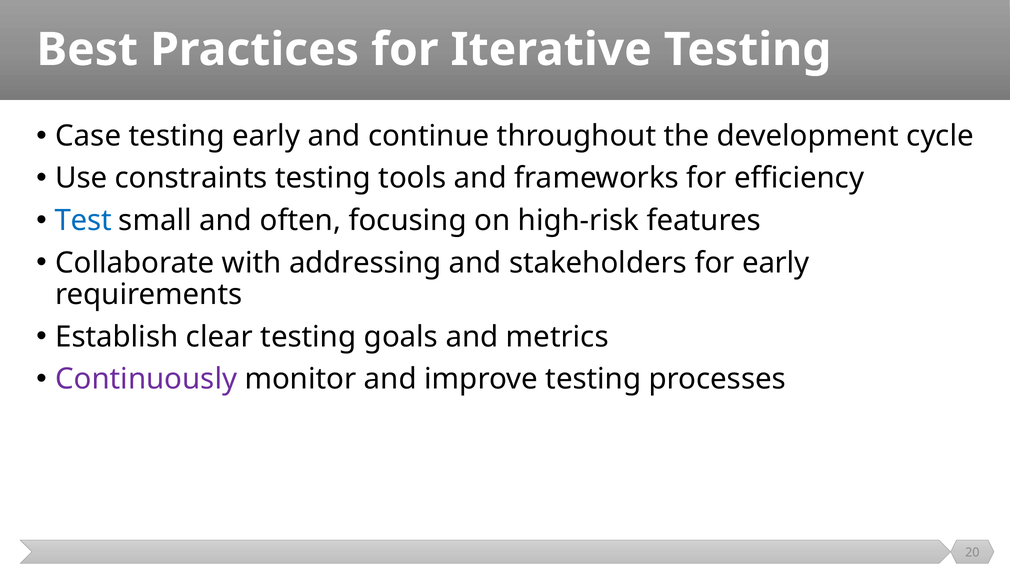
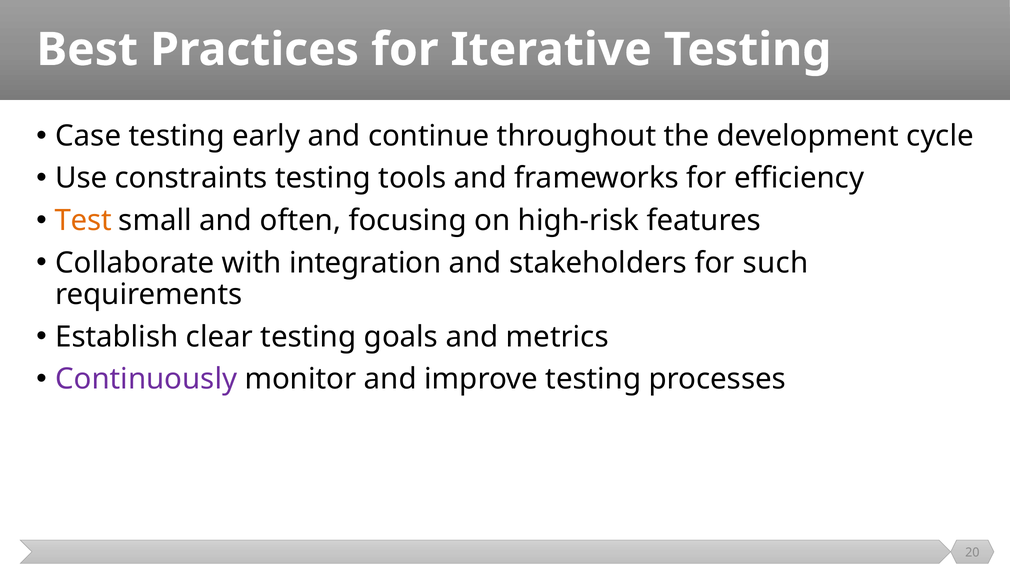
Test colour: blue -> orange
addressing: addressing -> integration
for early: early -> such
